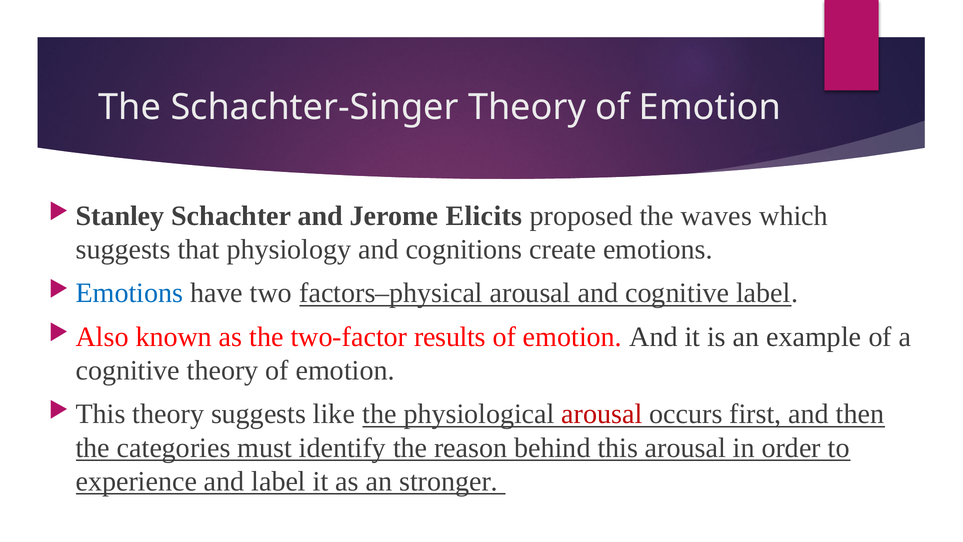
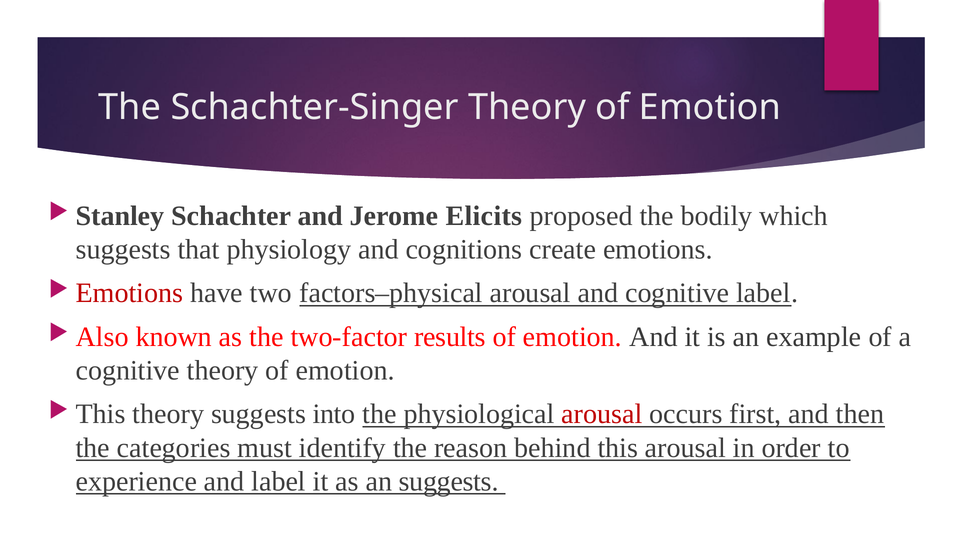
waves: waves -> bodily
Emotions at (129, 293) colour: blue -> red
like: like -> into
an stronger: stronger -> suggests
